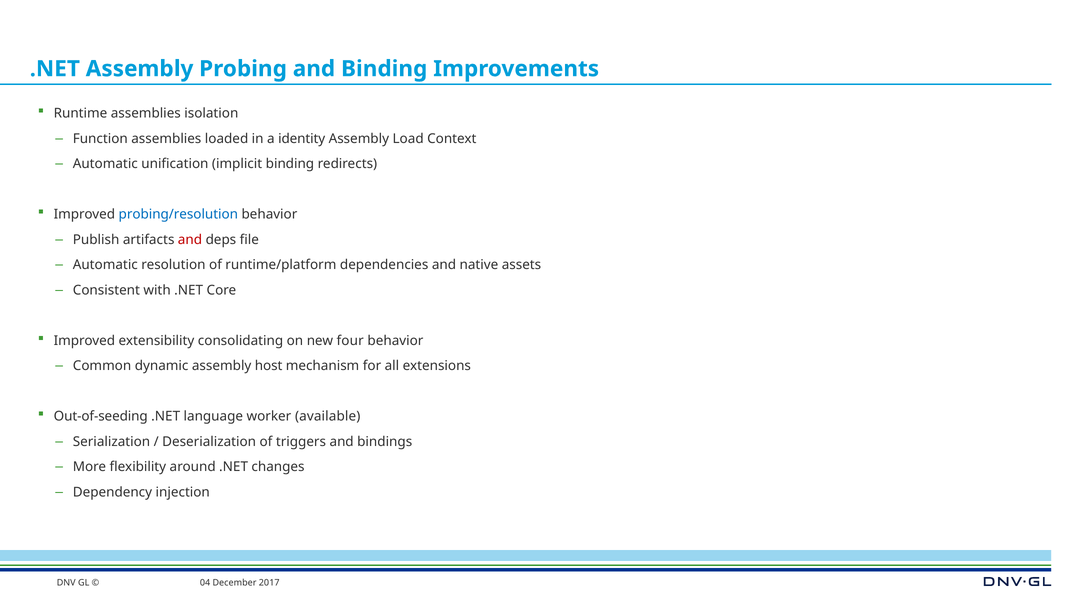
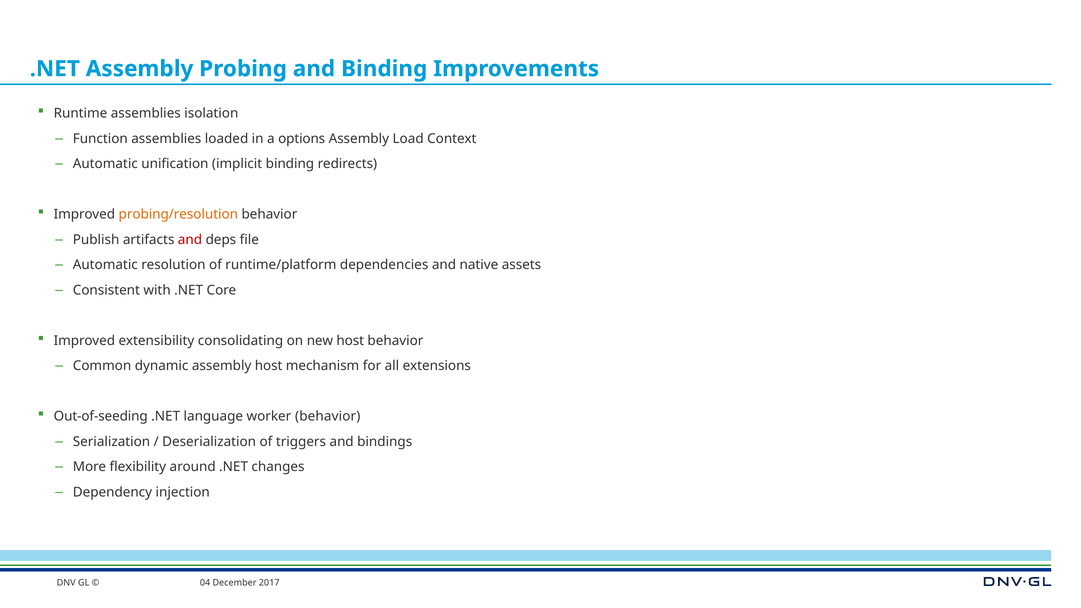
identity: identity -> options
probing/resolution colour: blue -> orange
new four: four -> host
worker available: available -> behavior
